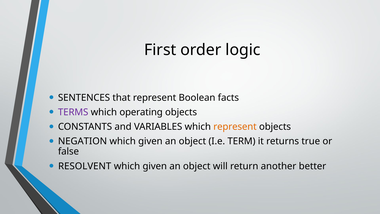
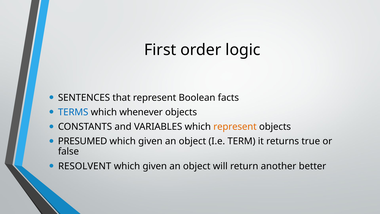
TERMS colour: purple -> blue
operating: operating -> whenever
NEGATION: NEGATION -> PRESUMED
